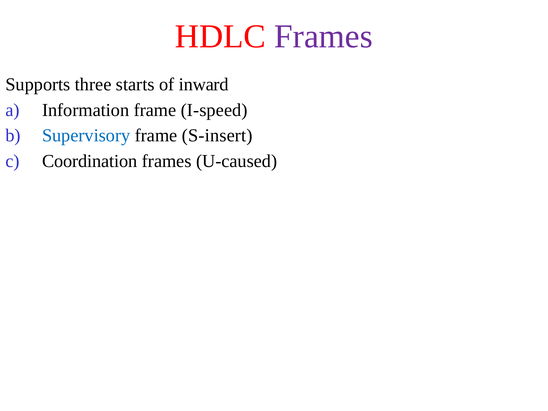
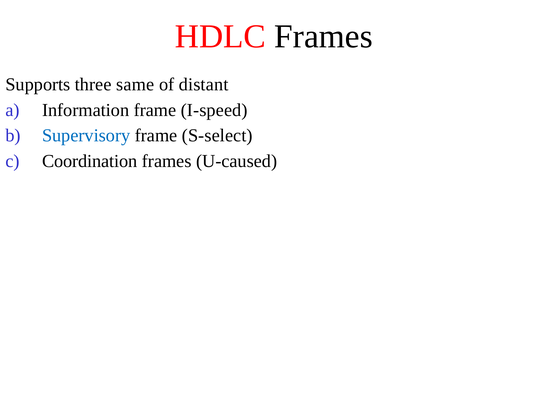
Frames at (324, 37) colour: purple -> black
starts: starts -> same
inward: inward -> distant
S-insert: S-insert -> S-select
